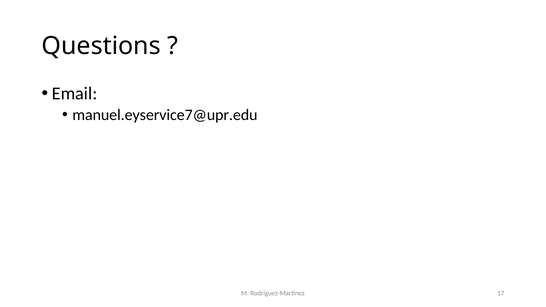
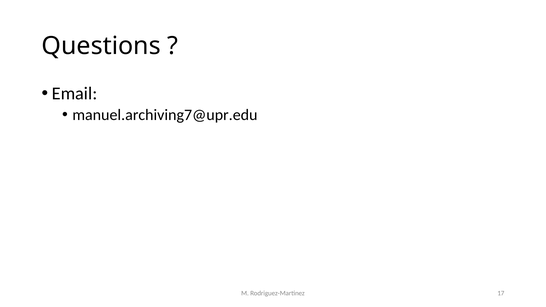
manuel.eyservice7@upr.edu: manuel.eyservice7@upr.edu -> manuel.archiving7@upr.edu
